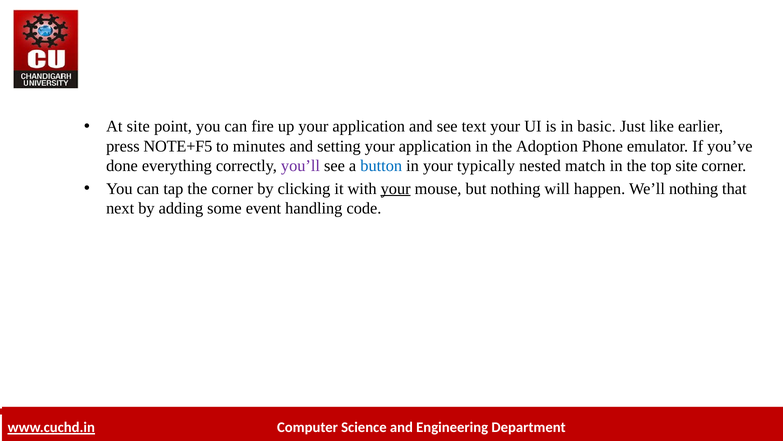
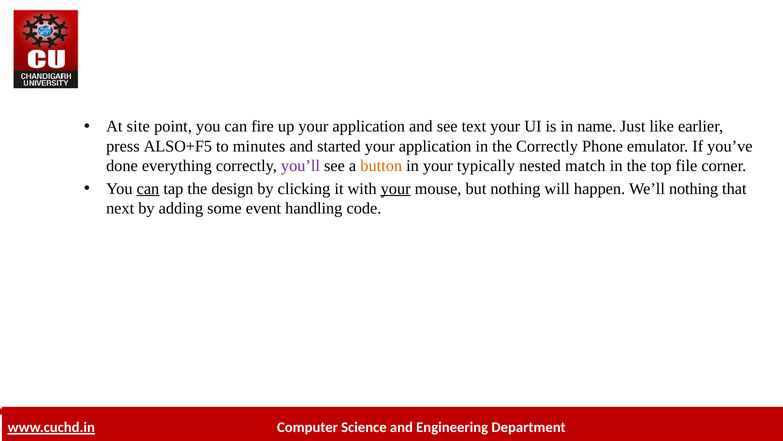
basic: basic -> name
NOTE+F5: NOTE+F5 -> ALSO+F5
setting: setting -> started
the Adoption: Adoption -> Correctly
button colour: blue -> orange
top site: site -> file
can at (148, 188) underline: none -> present
the corner: corner -> design
